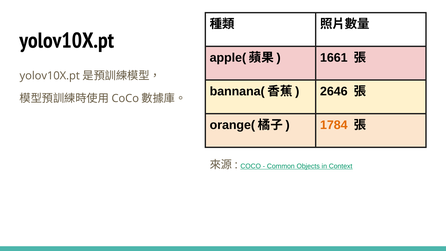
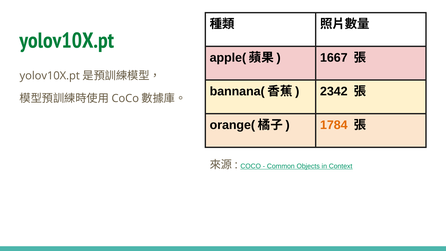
yolov10X.pt colour: black -> green
1661: 1661 -> 1667
2646: 2646 -> 2342
